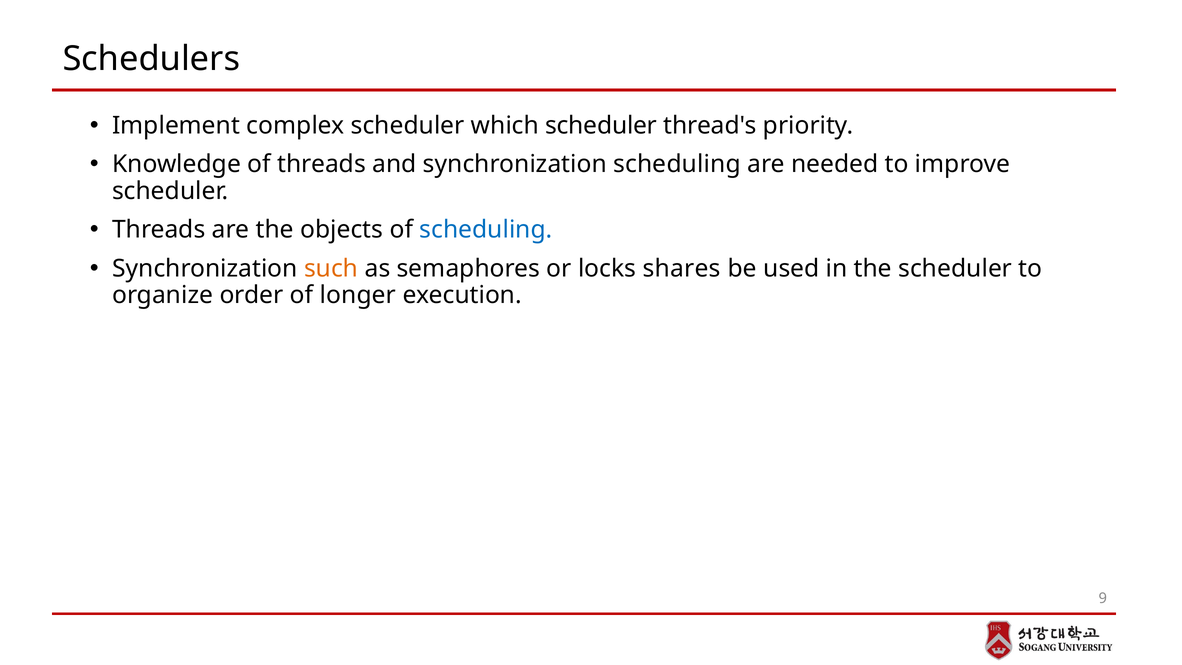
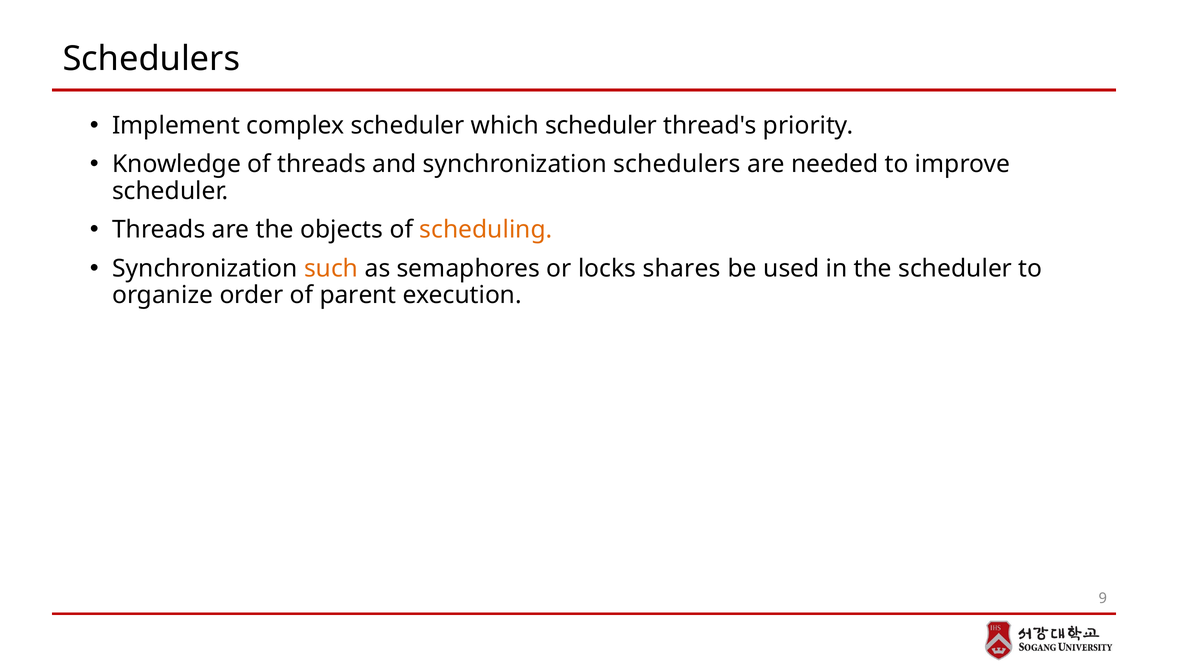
synchronization scheduling: scheduling -> schedulers
scheduling at (486, 230) colour: blue -> orange
longer: longer -> parent
